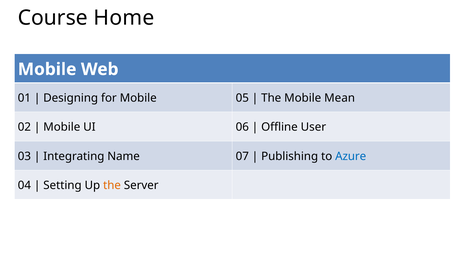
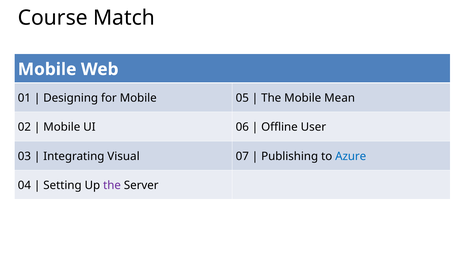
Home: Home -> Match
Name: Name -> Visual
the at (112, 185) colour: orange -> purple
